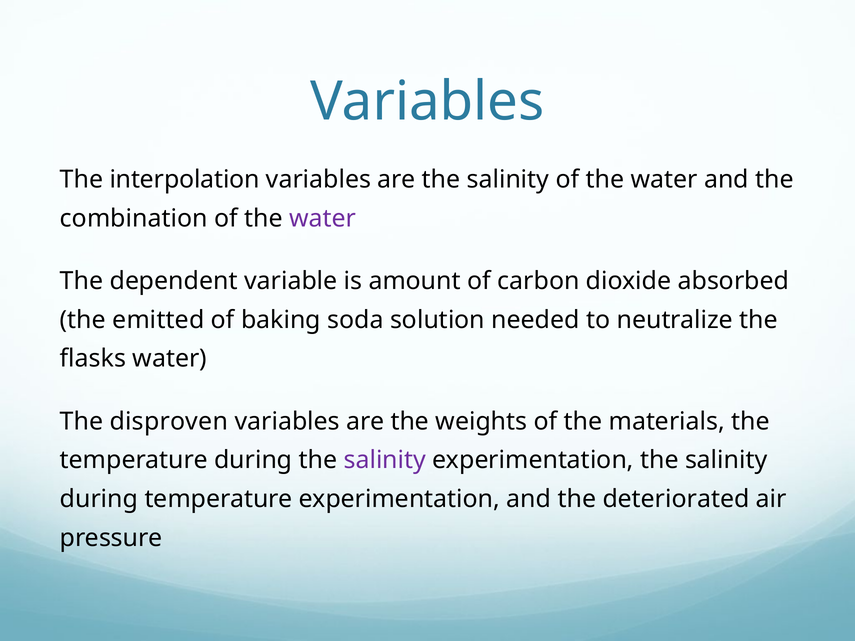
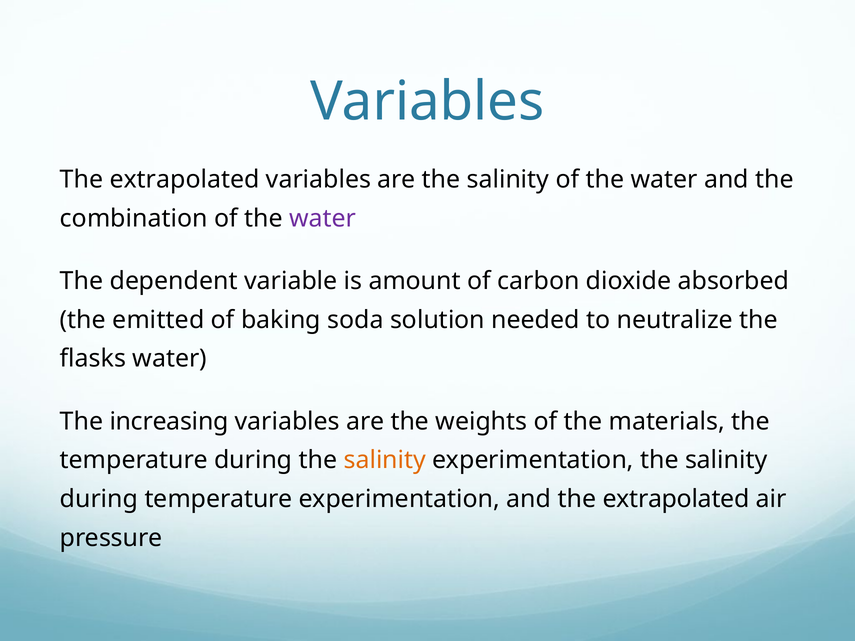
interpolation at (185, 180): interpolation -> extrapolated
disproven: disproven -> increasing
salinity at (385, 460) colour: purple -> orange
and the deteriorated: deteriorated -> extrapolated
